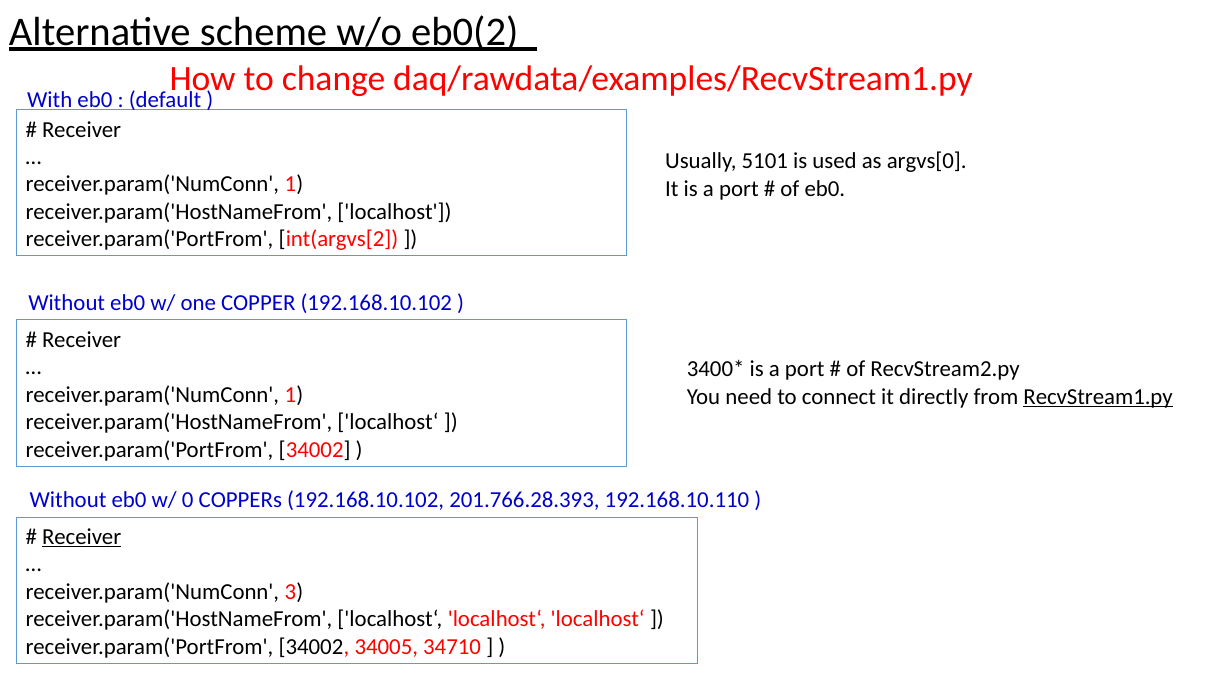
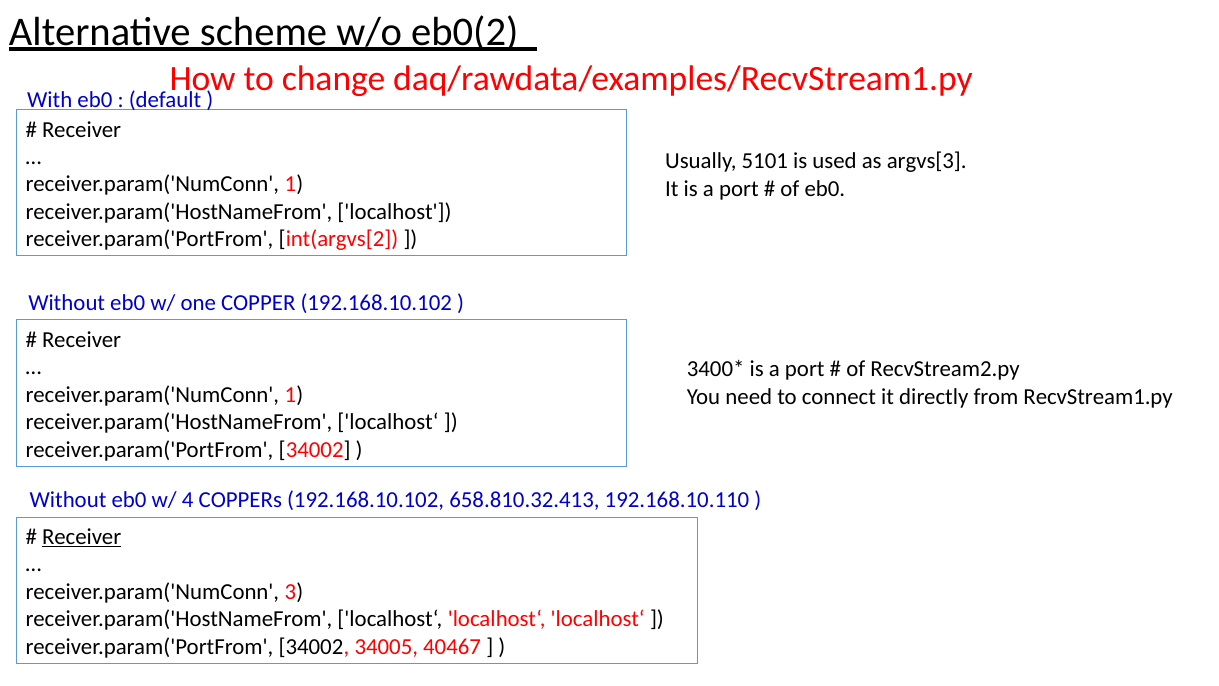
argvs[0: argvs[0 -> argvs[3
RecvStream1.py underline: present -> none
0: 0 -> 4
201.766.28.393: 201.766.28.393 -> 658.810.32.413
34710: 34710 -> 40467
